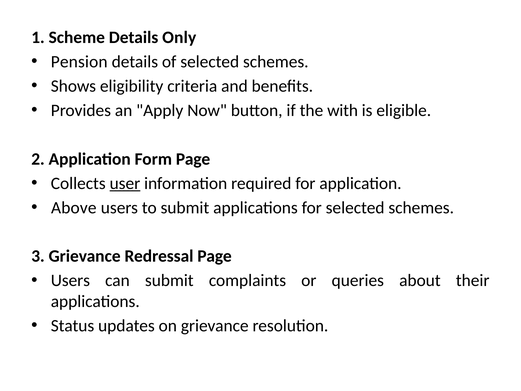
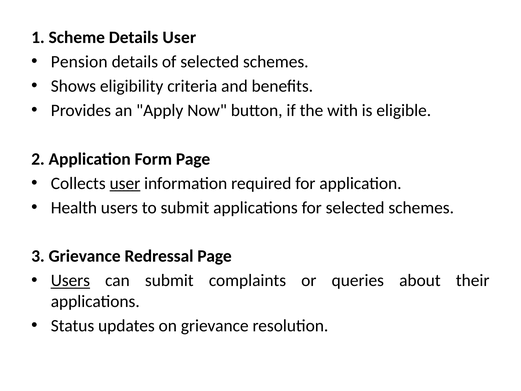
Details Only: Only -> User
Above: Above -> Health
Users at (70, 280) underline: none -> present
